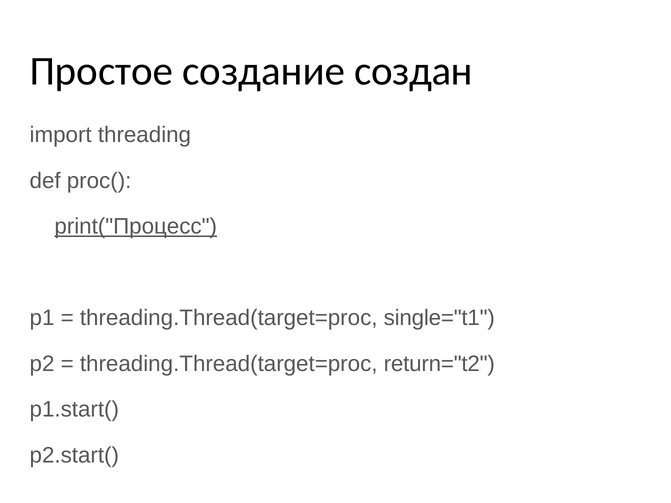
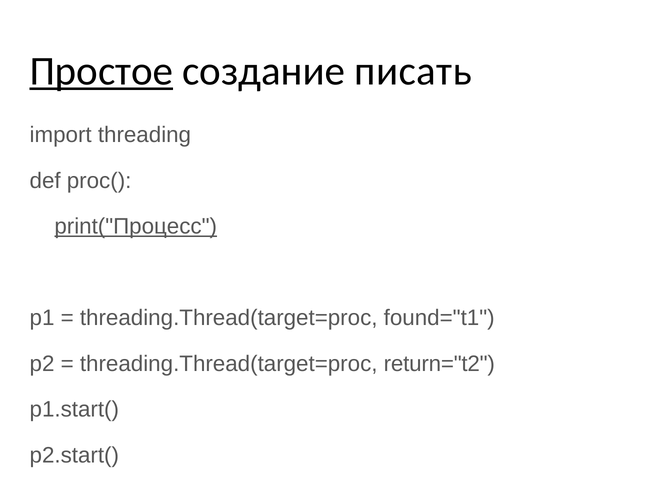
Простое underline: none -> present
создан: создан -> писать
single="t1: single="t1 -> found="t1
